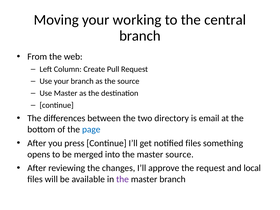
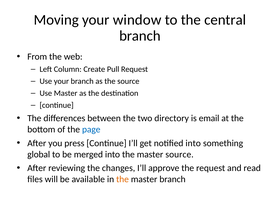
working: working -> window
notified files: files -> into
opens: opens -> global
local: local -> read
the at (122, 179) colour: purple -> orange
